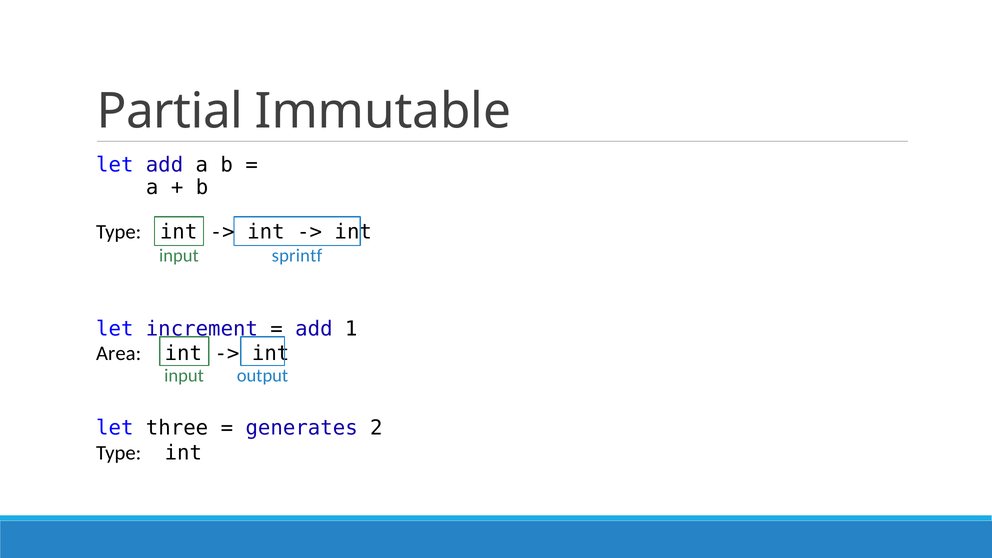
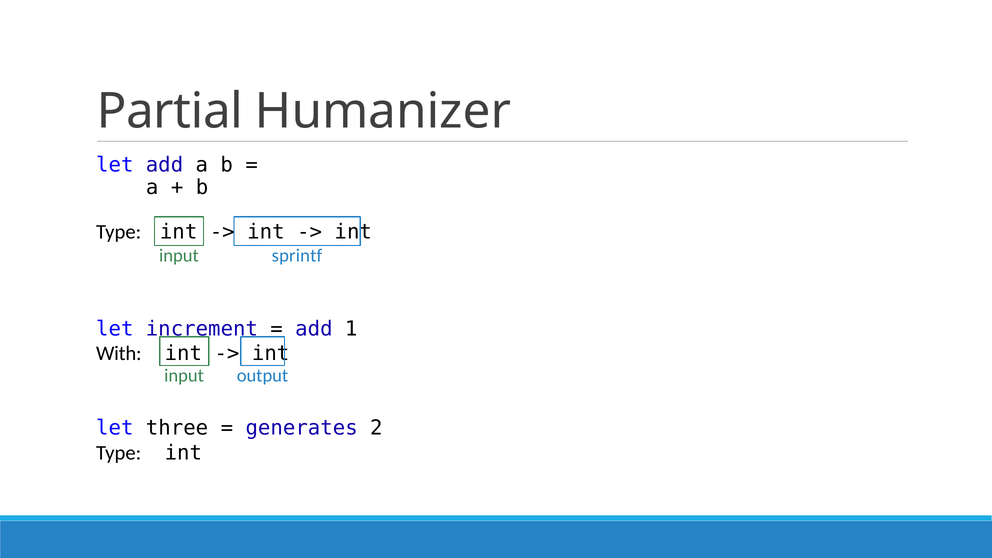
Immutable: Immutable -> Humanizer
Area: Area -> With
